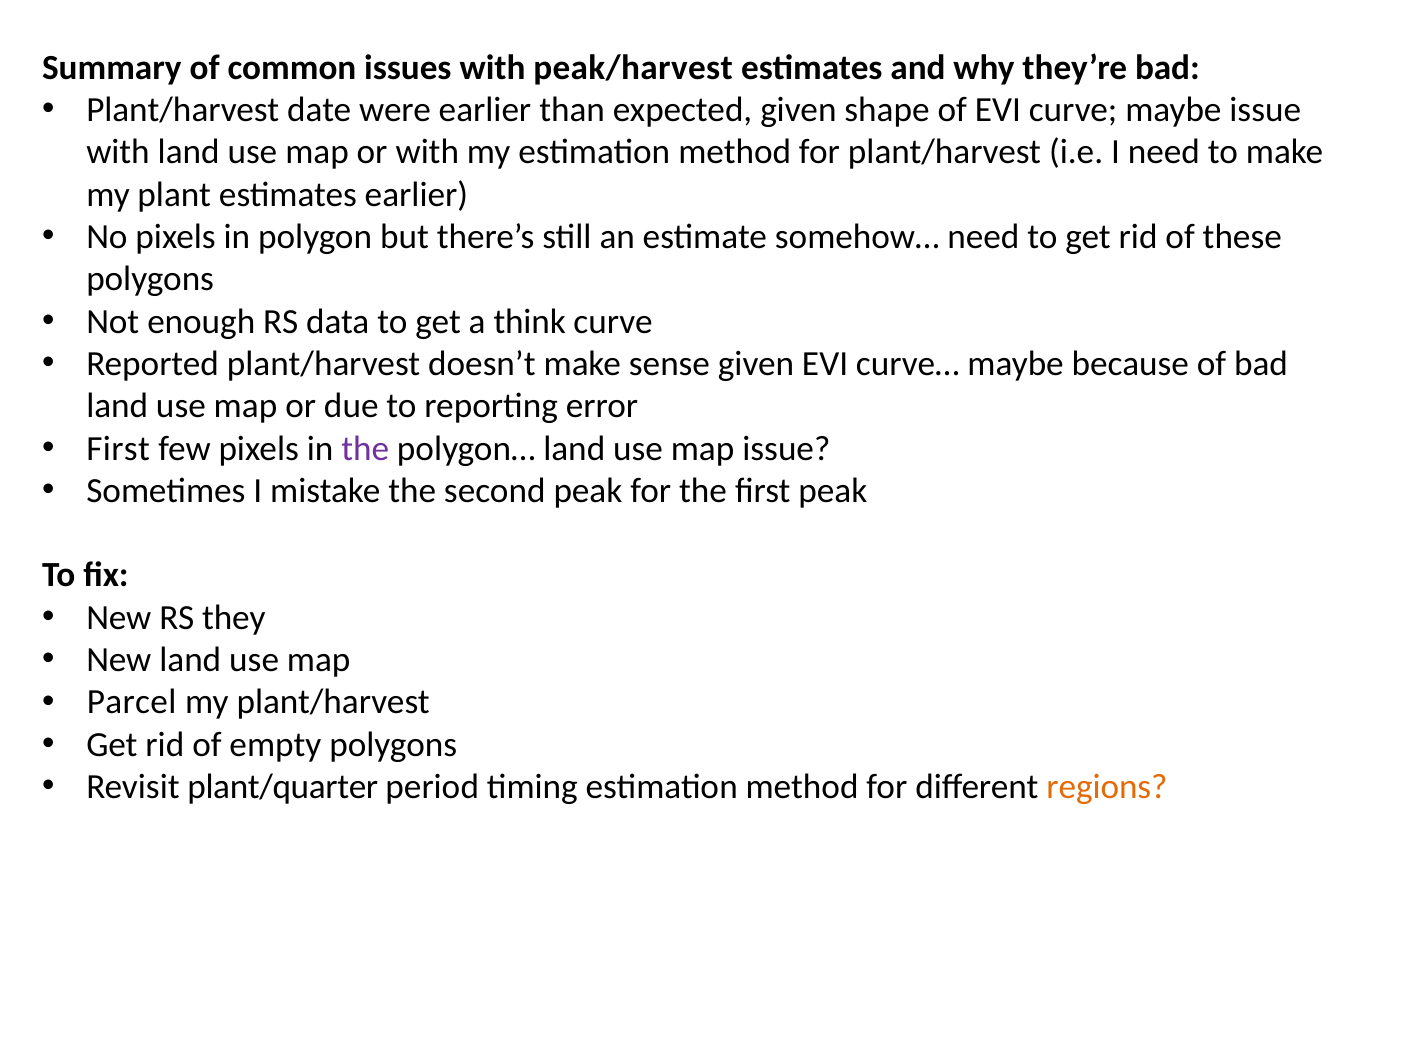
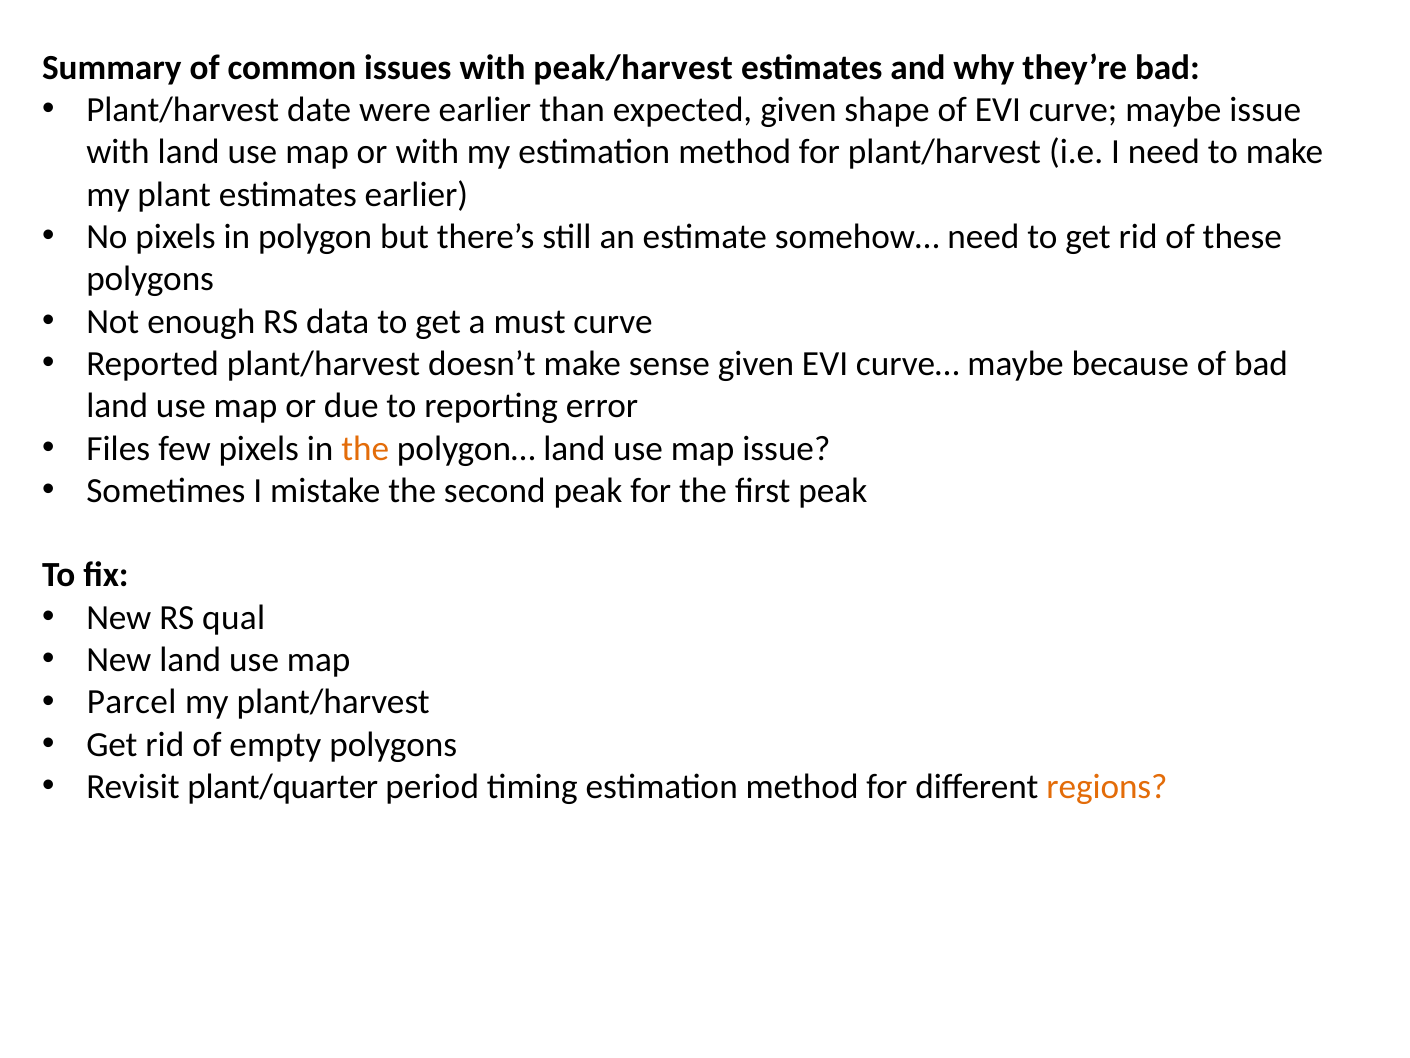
think: think -> must
First at (118, 448): First -> Files
the at (365, 448) colour: purple -> orange
they: they -> qual
